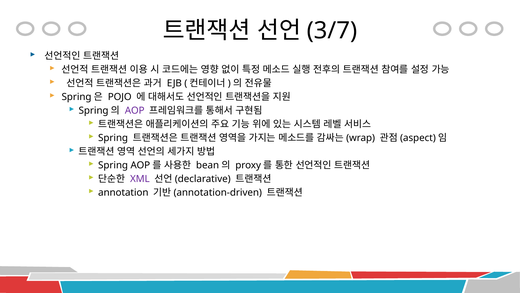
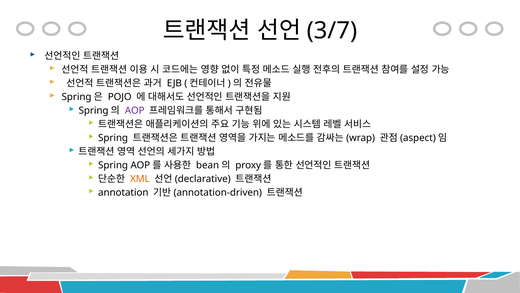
XML colour: purple -> orange
